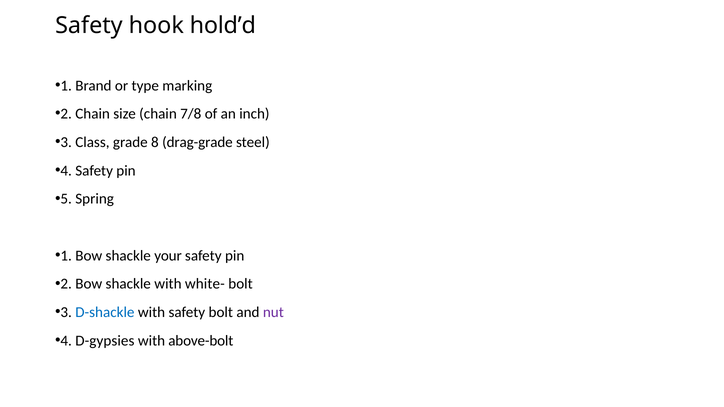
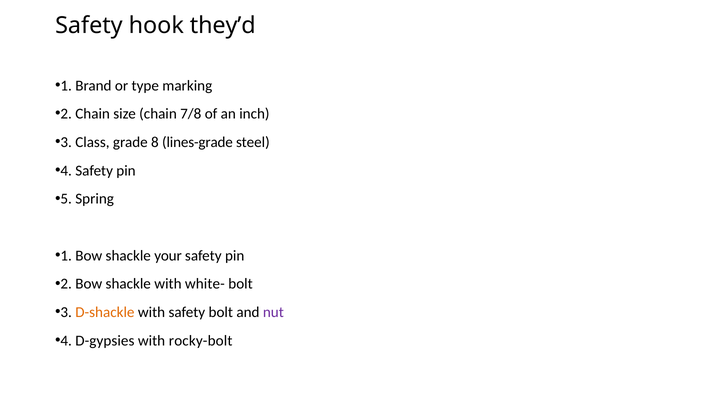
hold’d: hold’d -> they’d
drag-grade: drag-grade -> lines-grade
D-shackle colour: blue -> orange
above-bolt: above-bolt -> rocky-bolt
